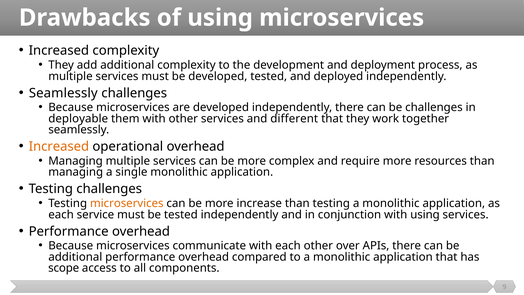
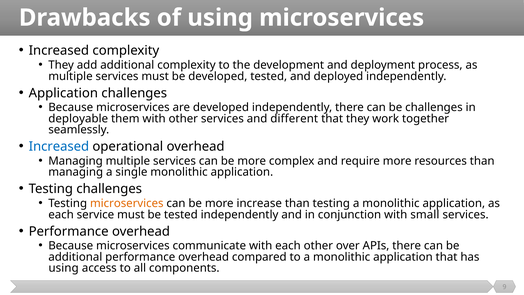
Seamlessly at (63, 93): Seamlessly -> Application
Increased at (59, 146) colour: orange -> blue
with using: using -> small
scope at (64, 268): scope -> using
